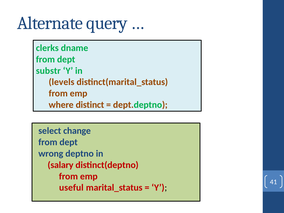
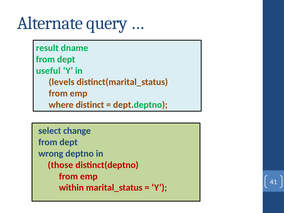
clerks: clerks -> result
substr: substr -> useful
salary: salary -> those
useful: useful -> within
